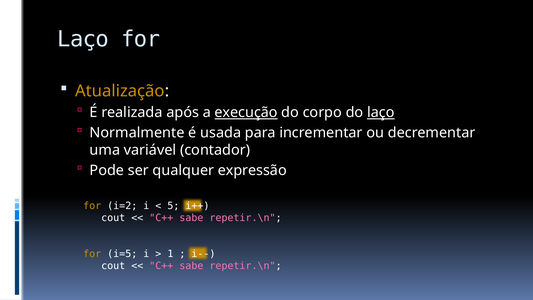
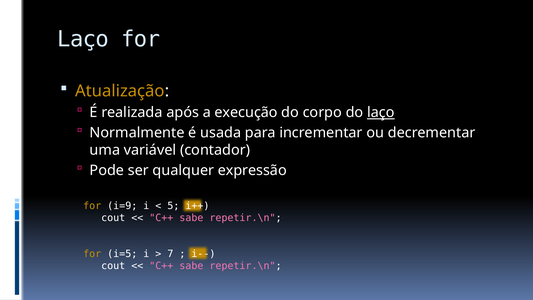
execução underline: present -> none
i=2: i=2 -> i=9
1: 1 -> 7
